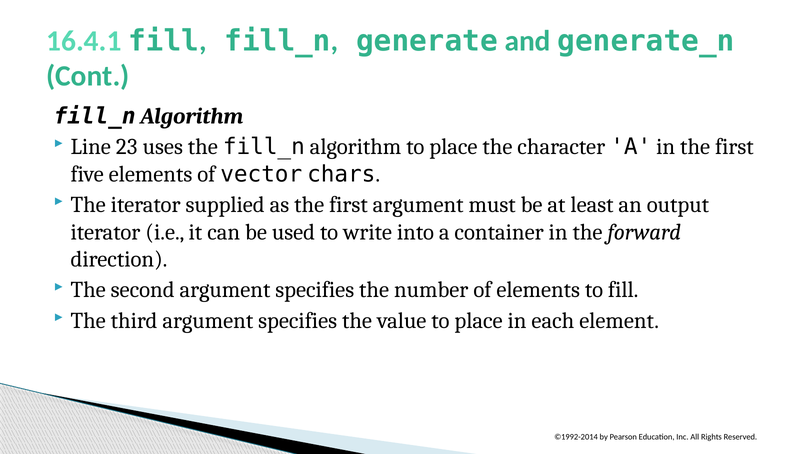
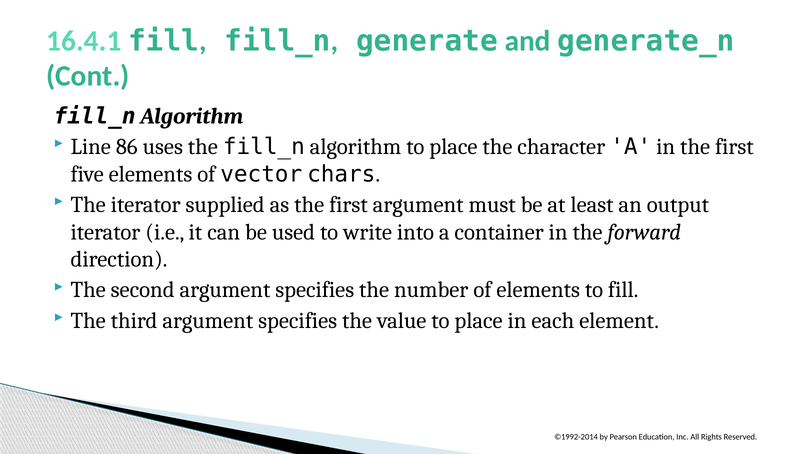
23: 23 -> 86
